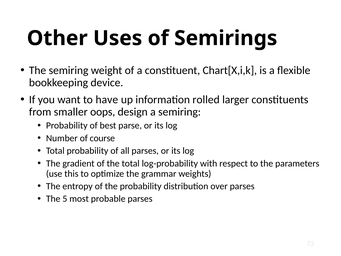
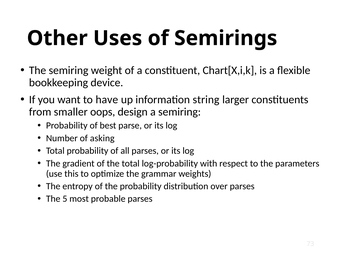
rolled: rolled -> string
course: course -> asking
